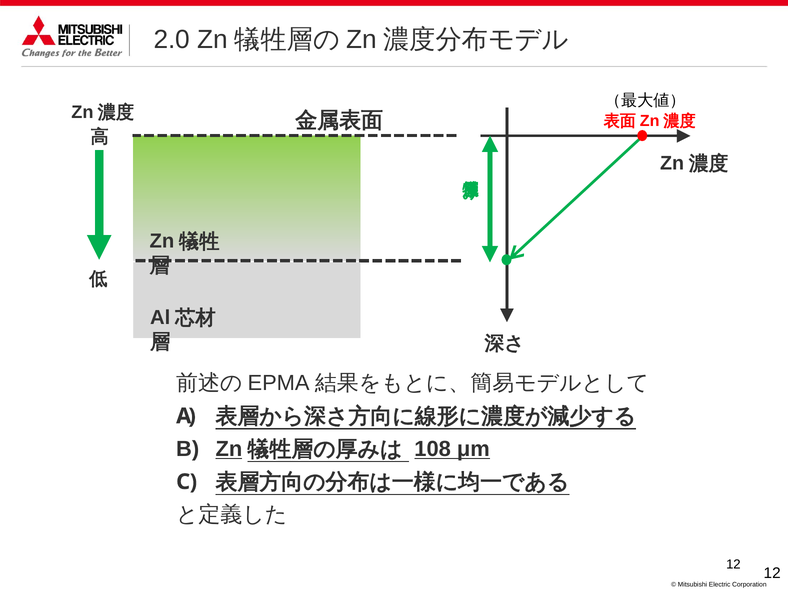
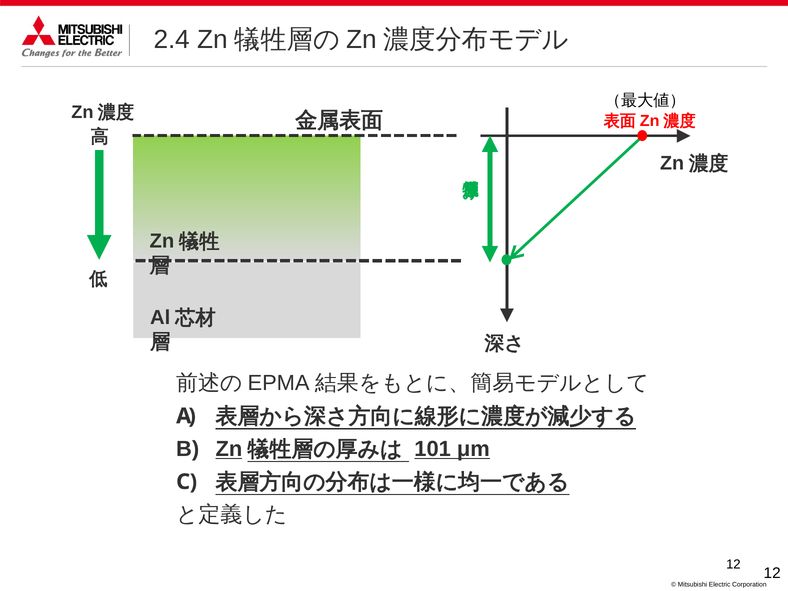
2.0: 2.0 -> 2.4
108: 108 -> 101
